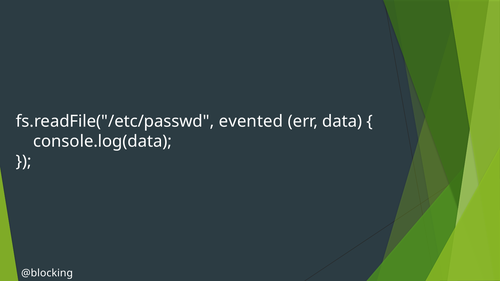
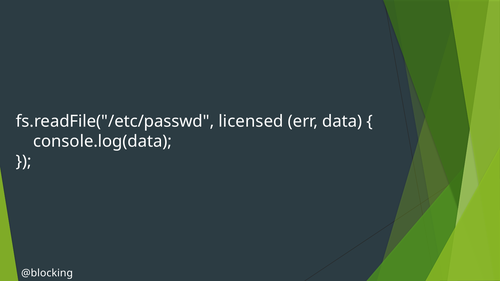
evented: evented -> licensed
